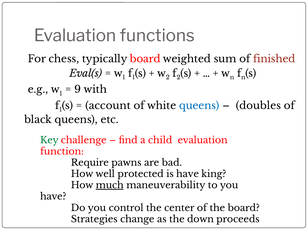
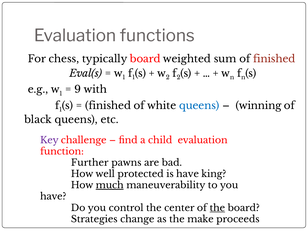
account at (108, 106): account -> finished
doubles: doubles -> winning
Key colour: green -> purple
Require: Require -> Further
the at (217, 208) underline: none -> present
down: down -> make
